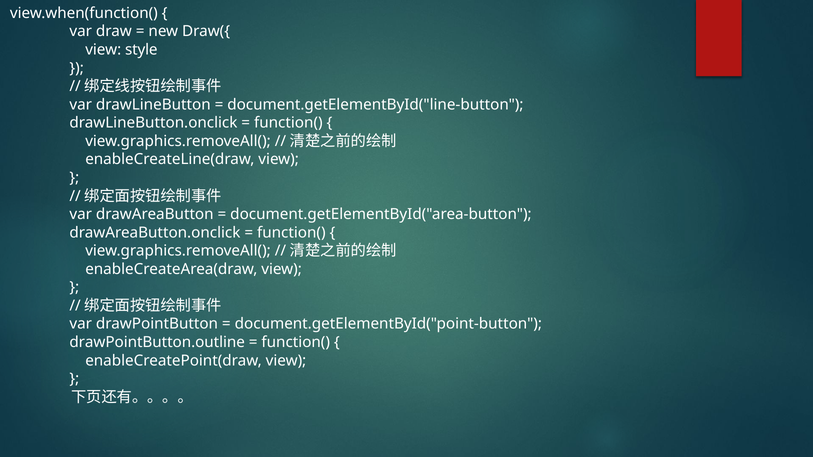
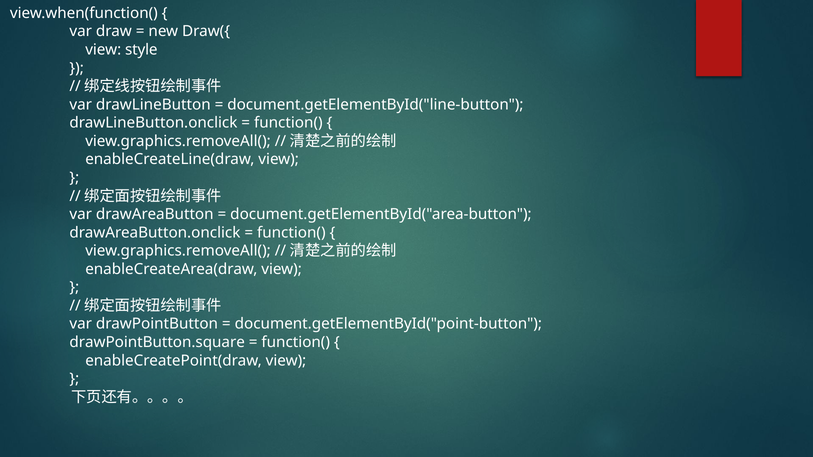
drawPointButton.outline: drawPointButton.outline -> drawPointButton.square
